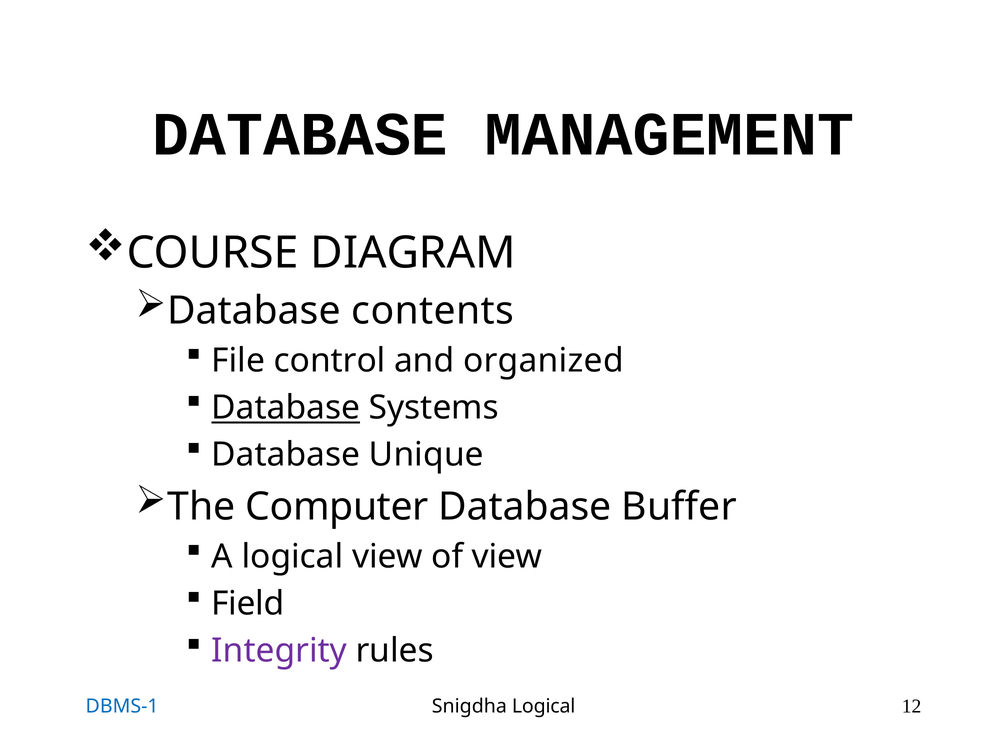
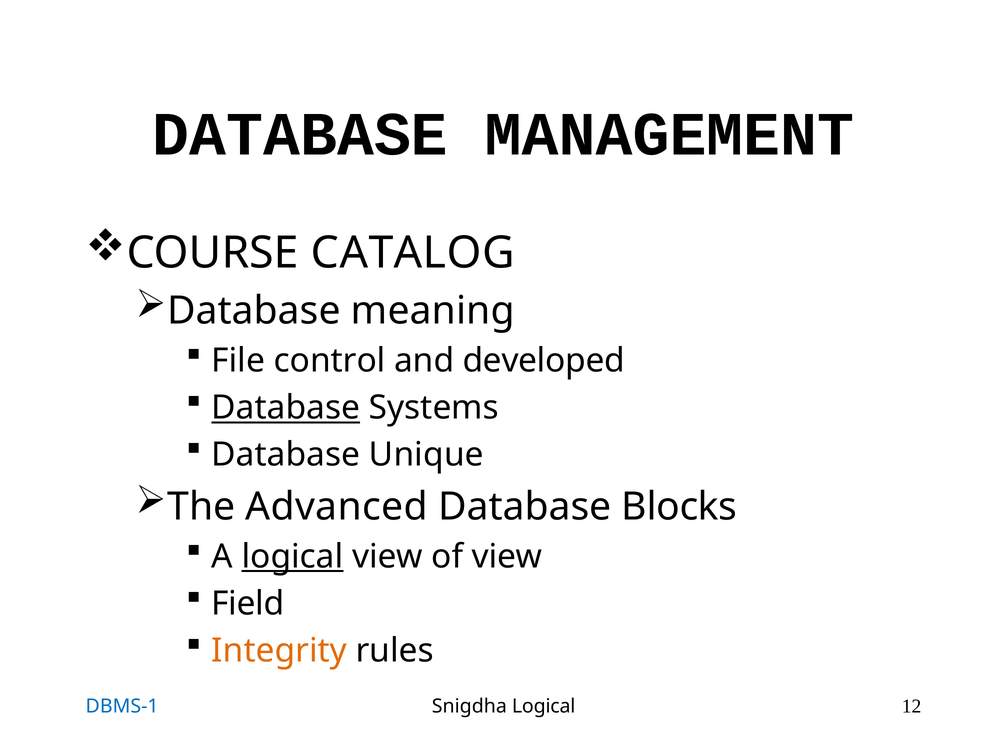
DIAGRAM: DIAGRAM -> CATALOG
contents: contents -> meaning
organized: organized -> developed
Computer: Computer -> Advanced
Buffer: Buffer -> Blocks
logical at (293, 557) underline: none -> present
Integrity colour: purple -> orange
